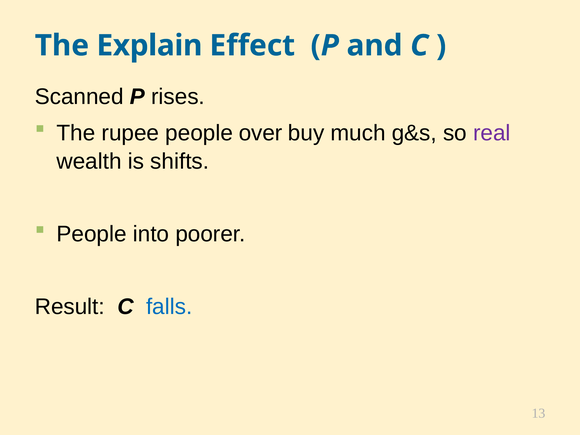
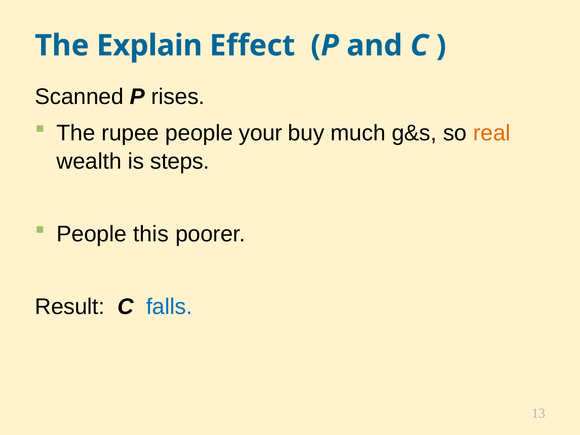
over: over -> your
real colour: purple -> orange
shifts: shifts -> steps
into: into -> this
